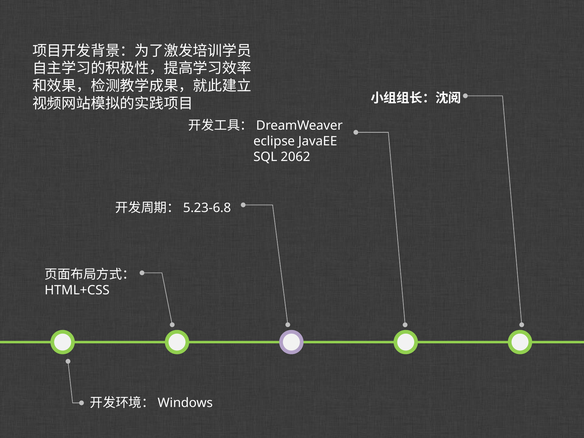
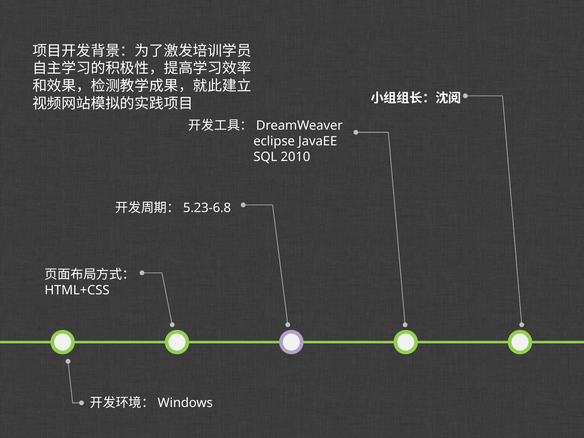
2062: 2062 -> 2010
